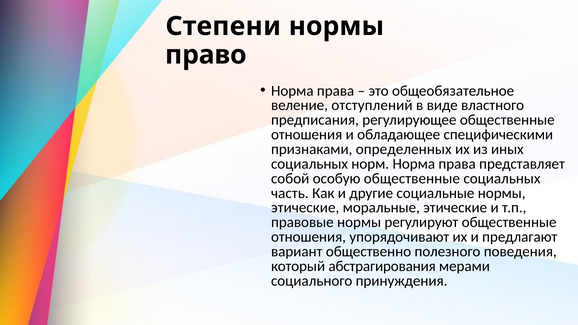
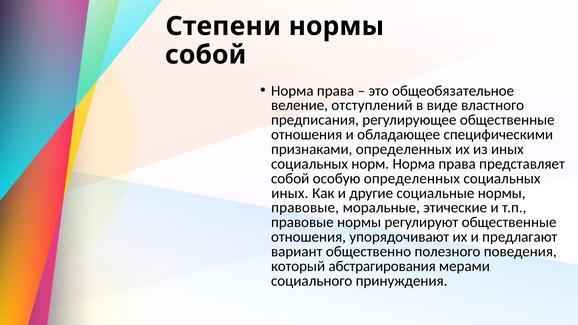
право at (206, 55): право -> собой
особую общественные: общественные -> определенных
часть at (290, 193): часть -> иных
этические at (305, 208): этические -> правовые
